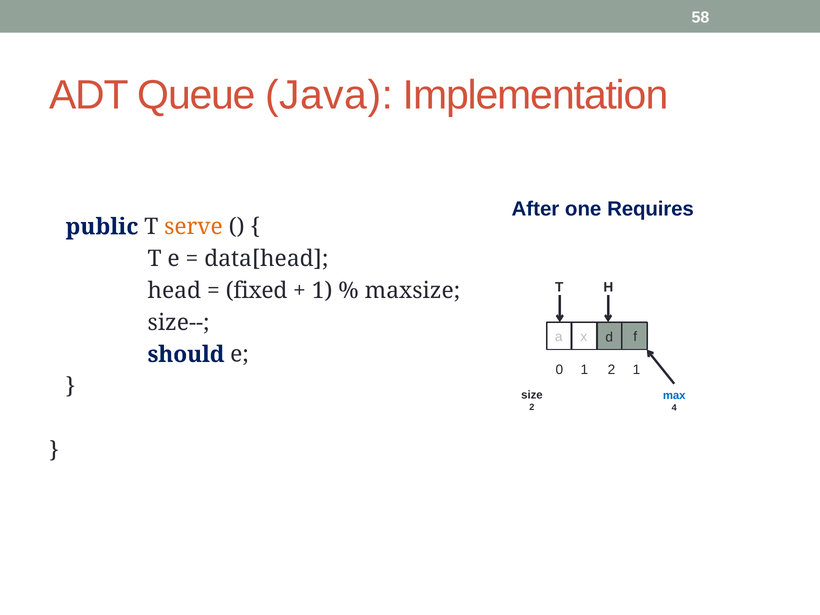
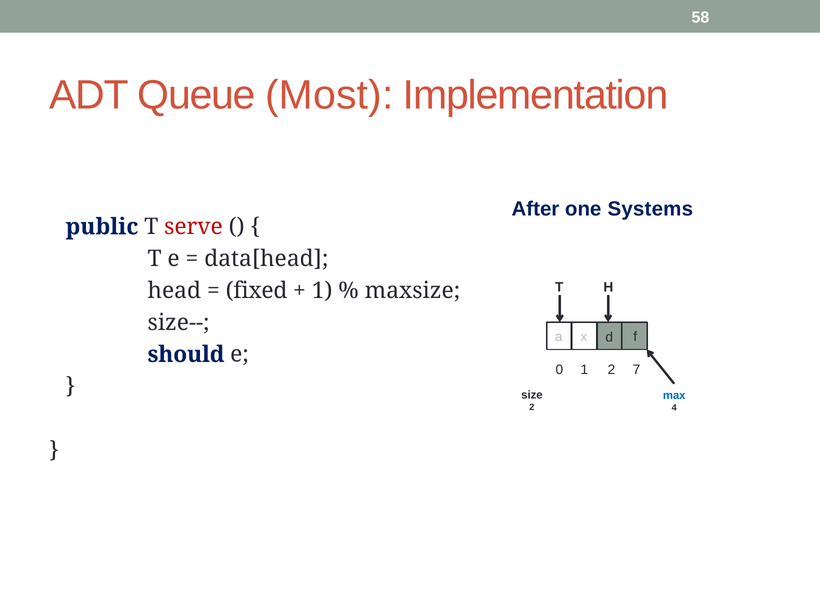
Java: Java -> Most
Requires: Requires -> Systems
serve colour: orange -> red
2 1: 1 -> 7
